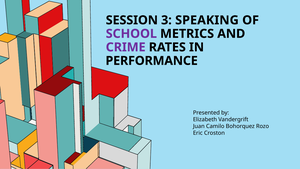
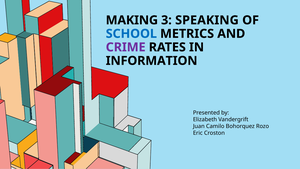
SESSION: SESSION -> MAKING
SCHOOL colour: purple -> blue
PERFORMANCE: PERFORMANCE -> INFORMATION
